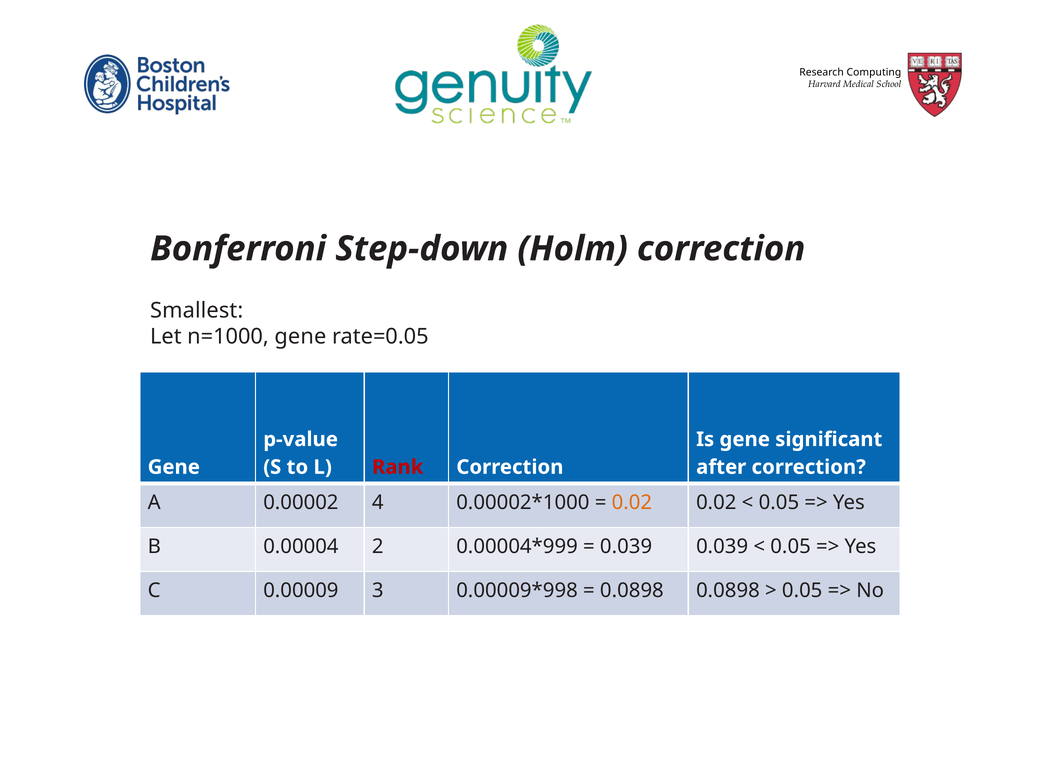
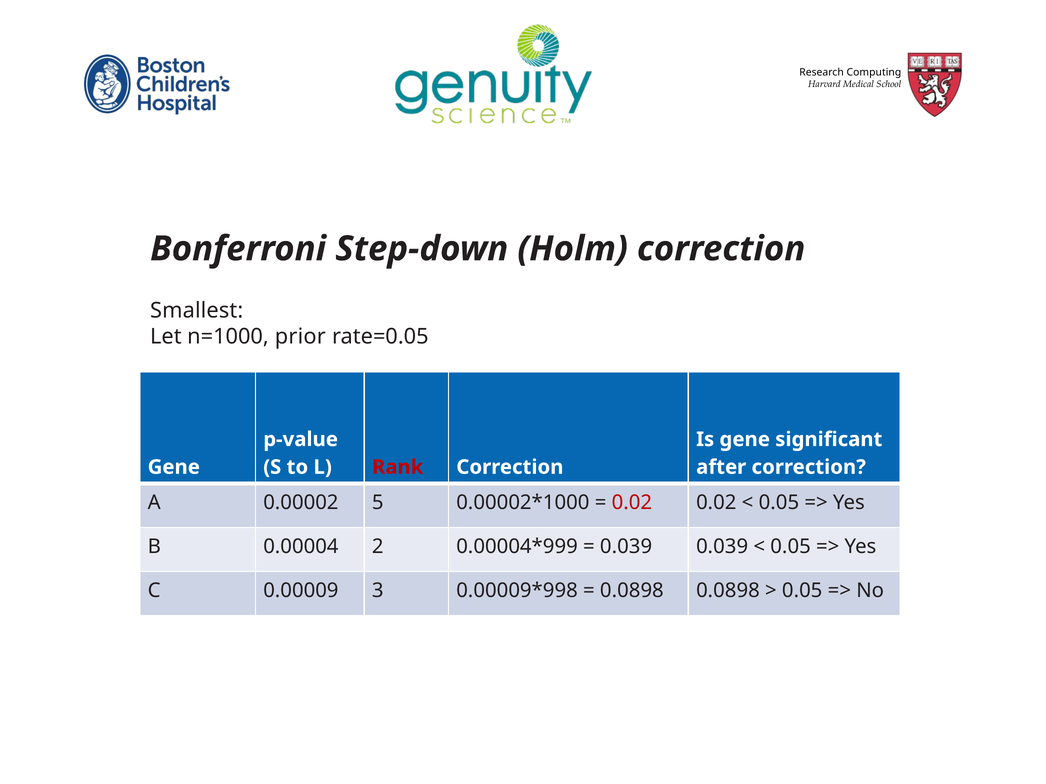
n=1000 gene: gene -> prior
4: 4 -> 5
0.02 at (632, 503) colour: orange -> red
